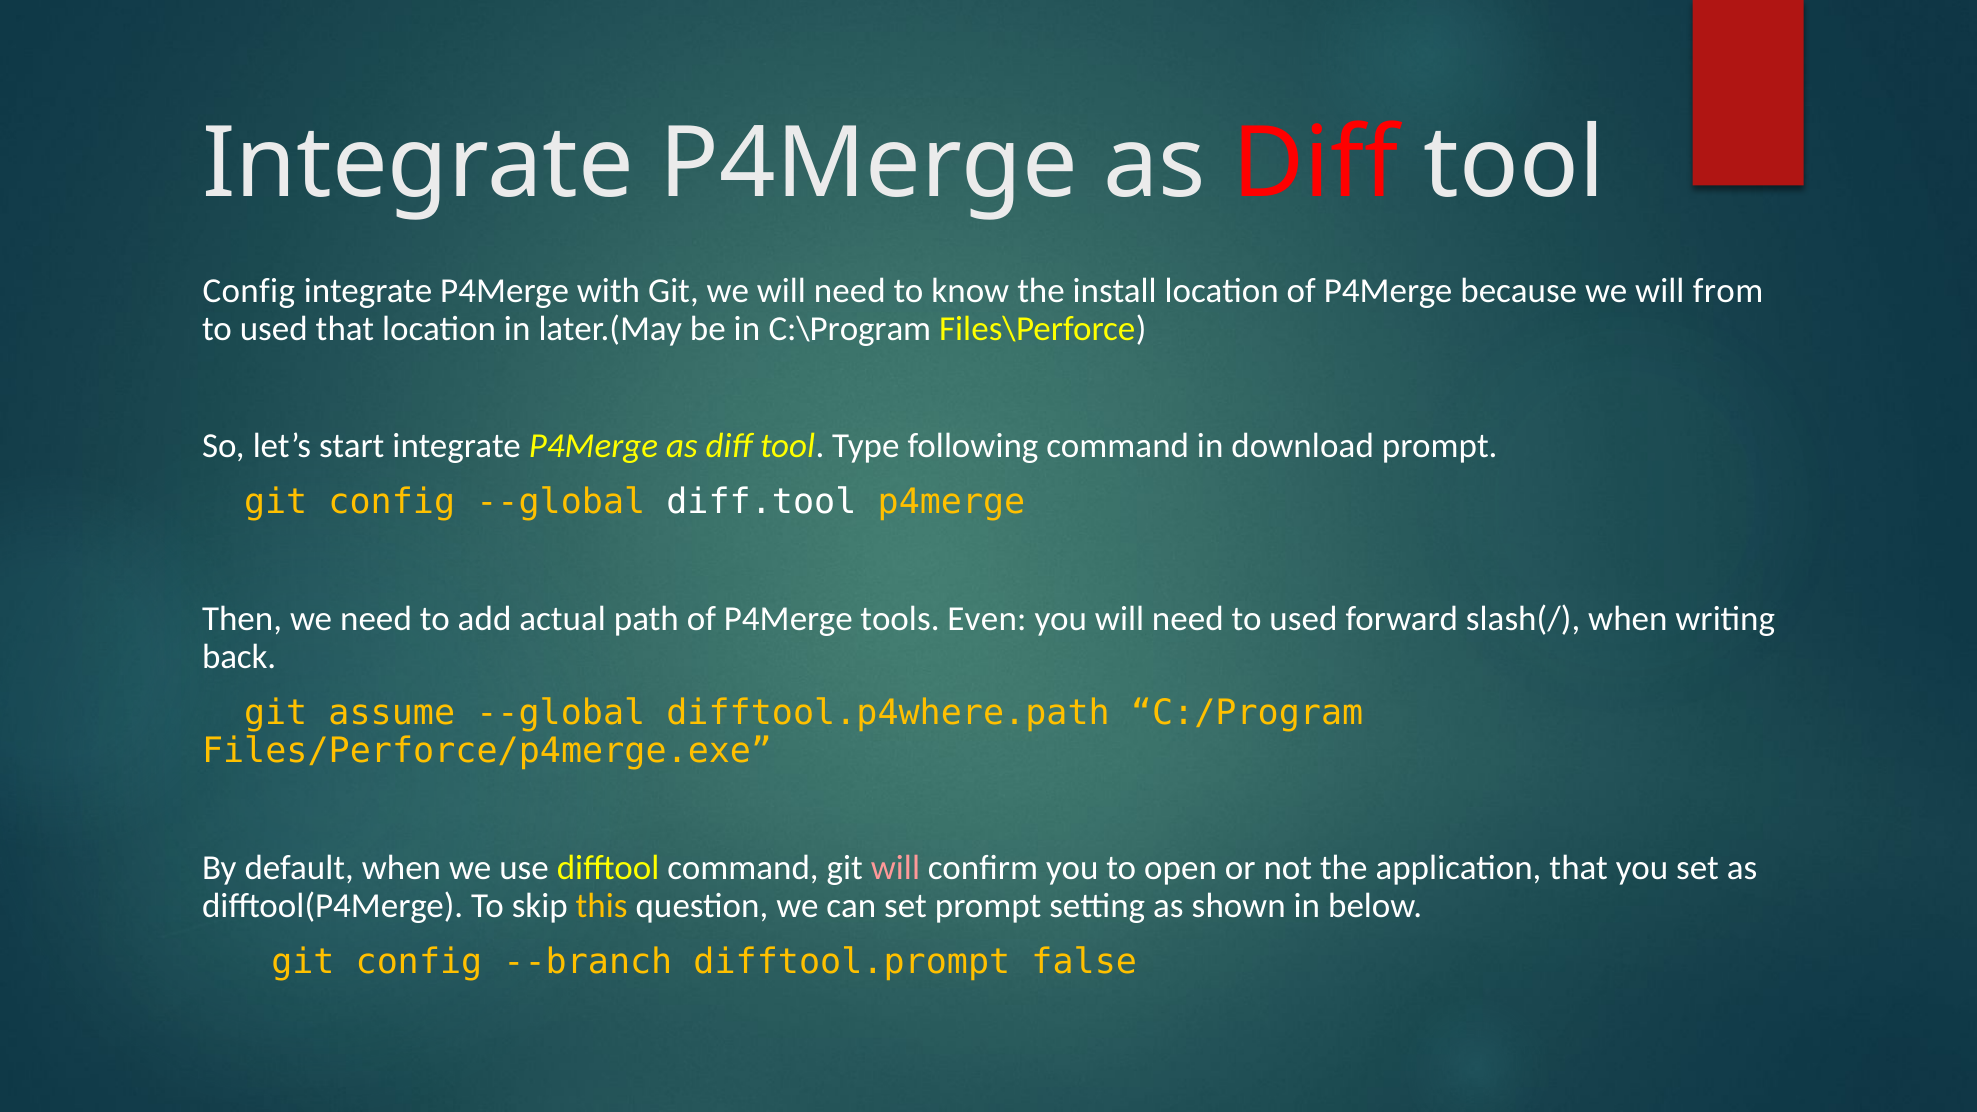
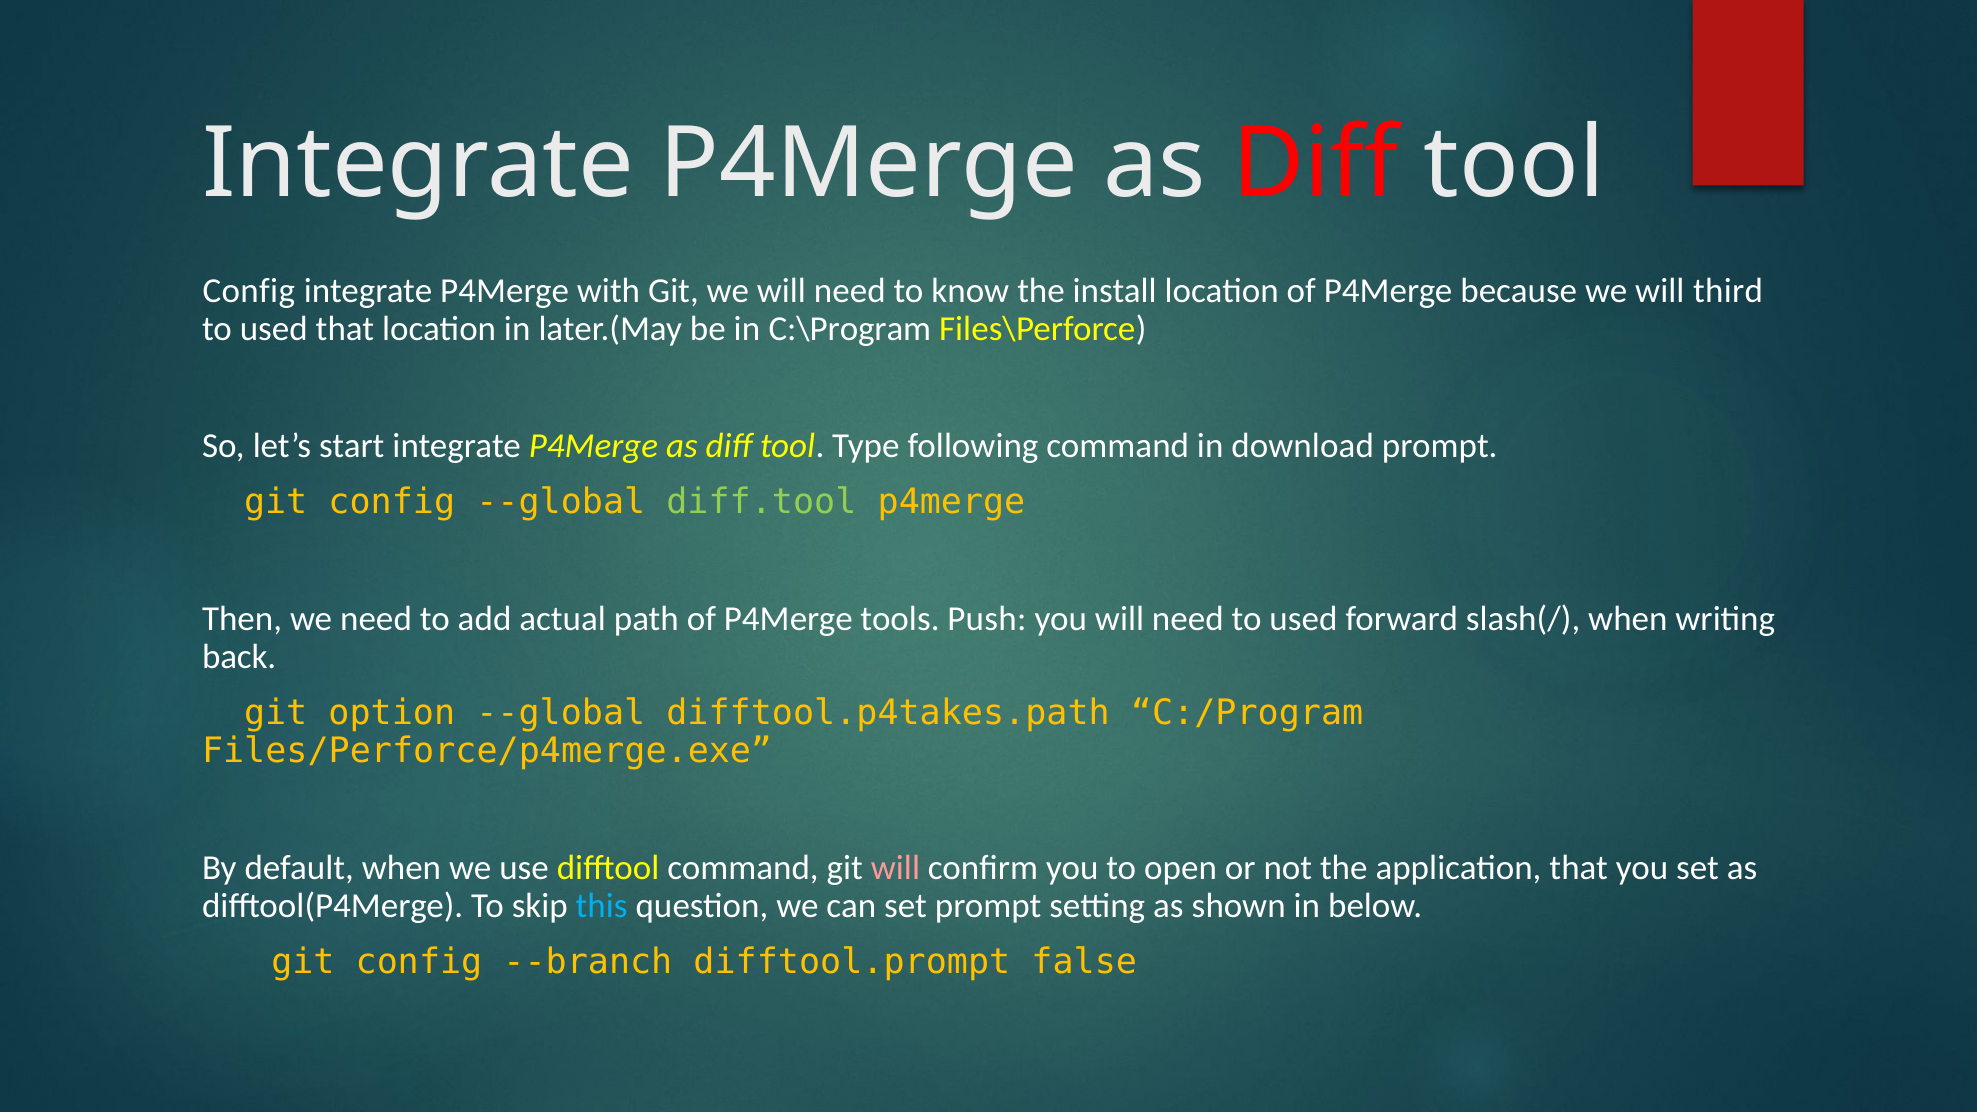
from: from -> third
diff.tool colour: white -> light green
Even: Even -> Push
assume: assume -> option
difftool.p4where.path: difftool.p4where.path -> difftool.p4takes.path
this colour: yellow -> light blue
